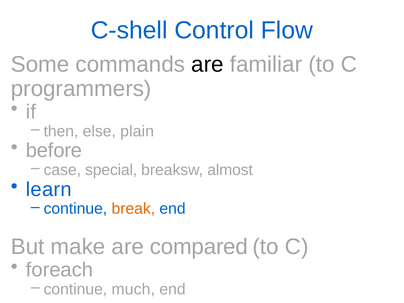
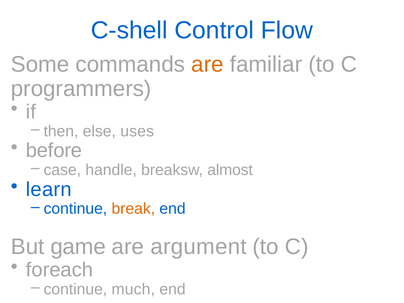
are at (208, 65) colour: black -> orange
plain: plain -> uses
special: special -> handle
make: make -> game
compared: compared -> argument
